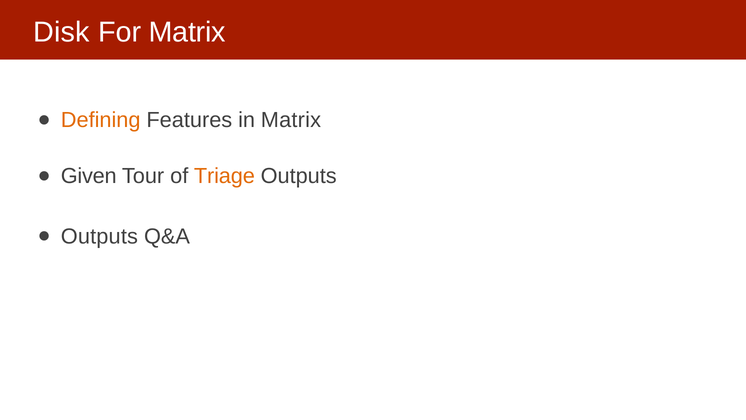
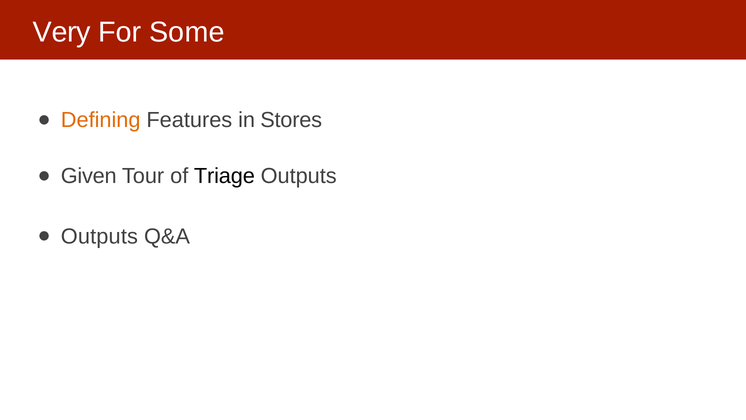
Disk: Disk -> Very
For Matrix: Matrix -> Some
in Matrix: Matrix -> Stores
Triage colour: orange -> black
